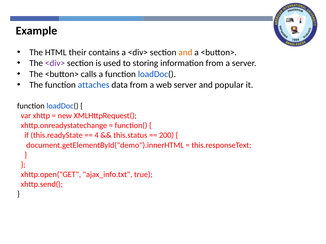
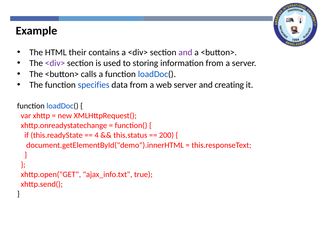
and at (185, 53) colour: orange -> purple
attaches: attaches -> specifies
popular: popular -> creating
